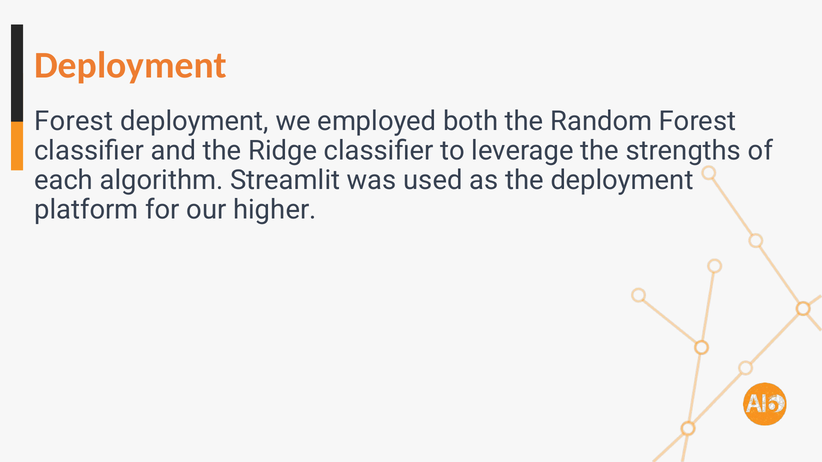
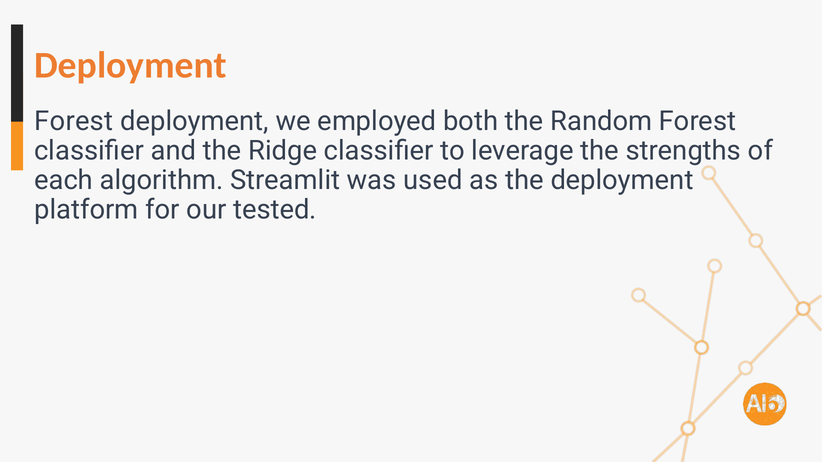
higher: higher -> tested
